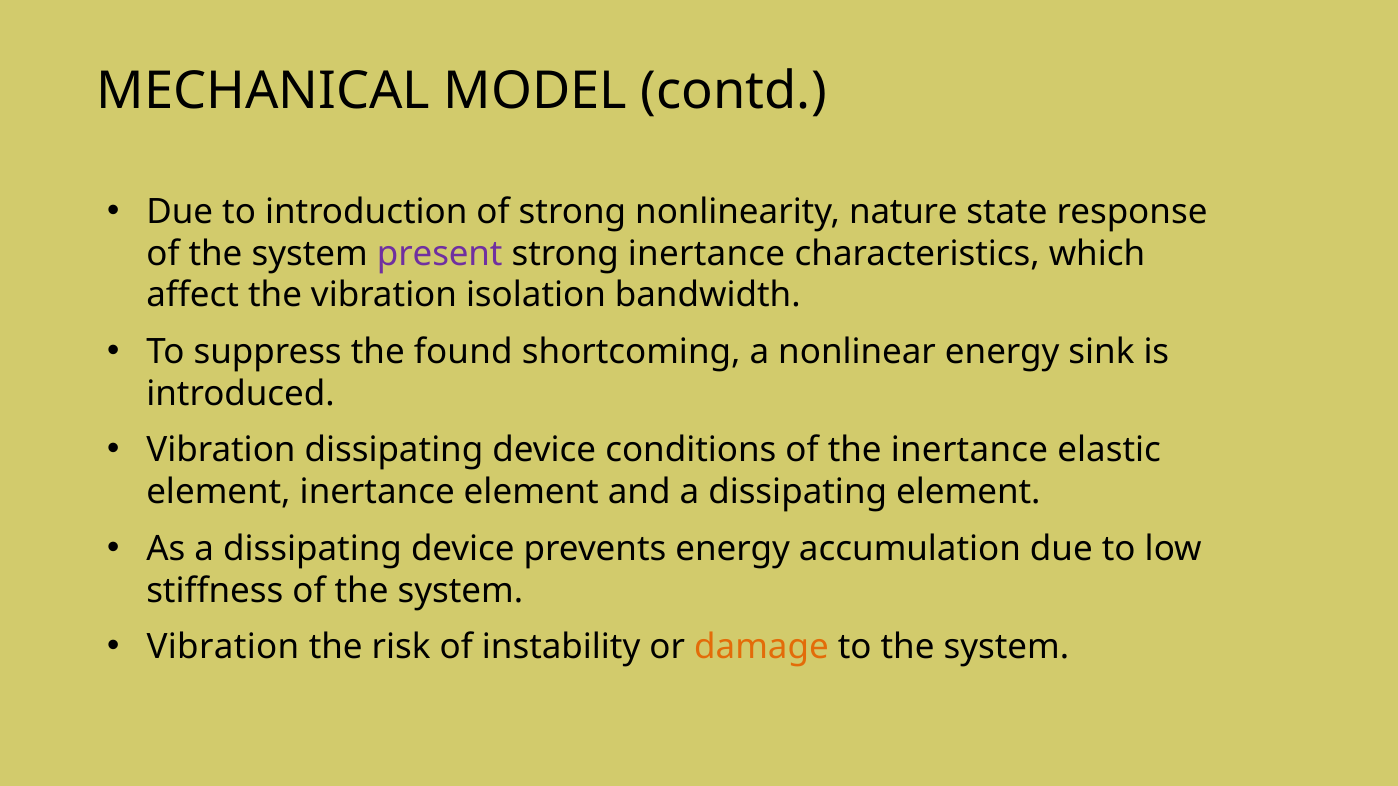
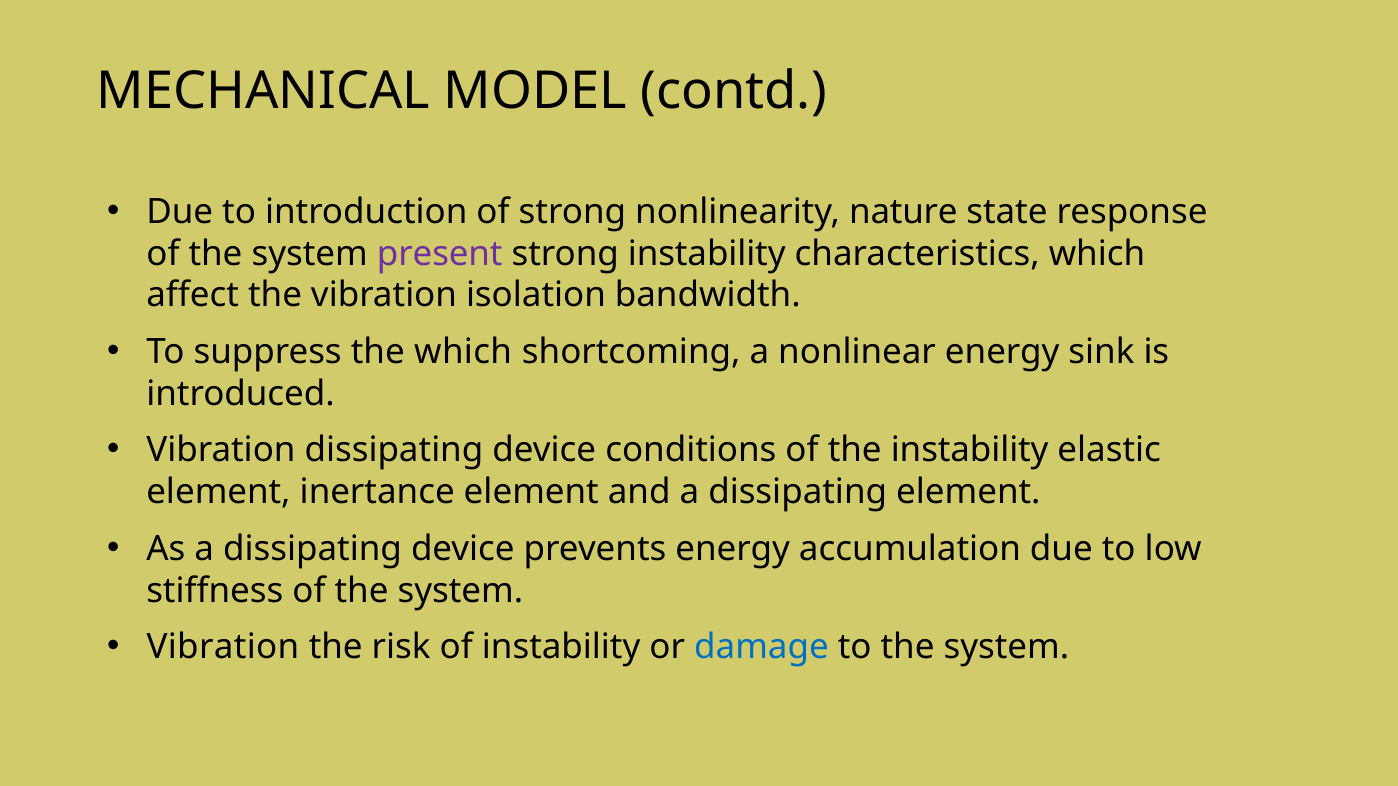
strong inertance: inertance -> instability
the found: found -> which
the inertance: inertance -> instability
damage colour: orange -> blue
